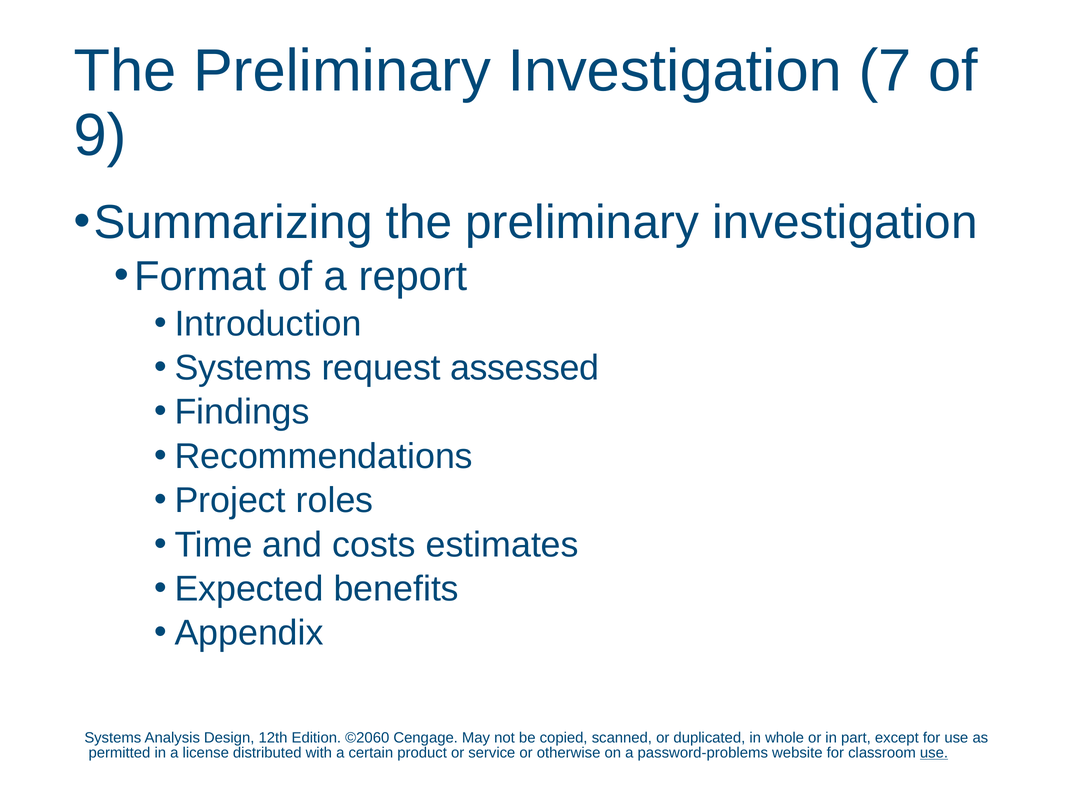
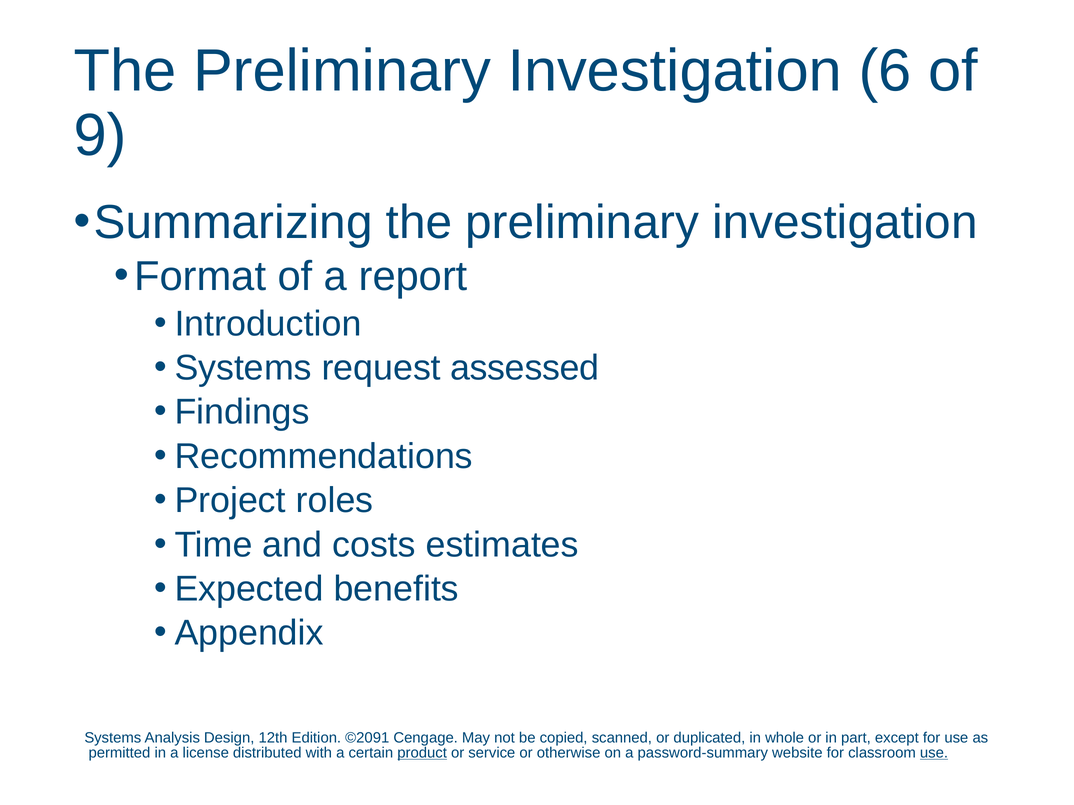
7: 7 -> 6
©2060: ©2060 -> ©2091
product underline: none -> present
password-problems: password-problems -> password-summary
